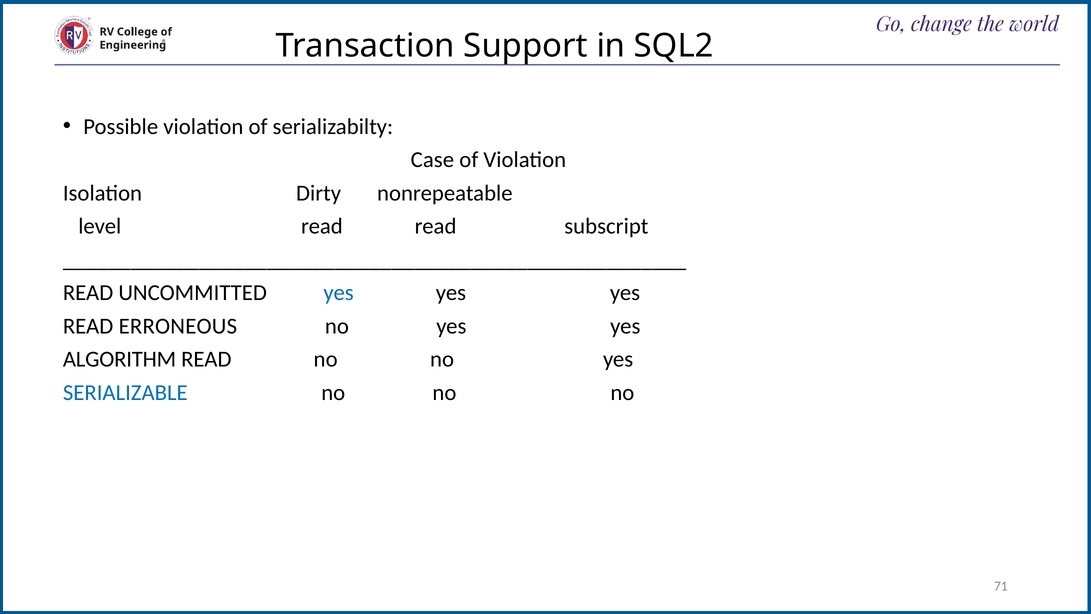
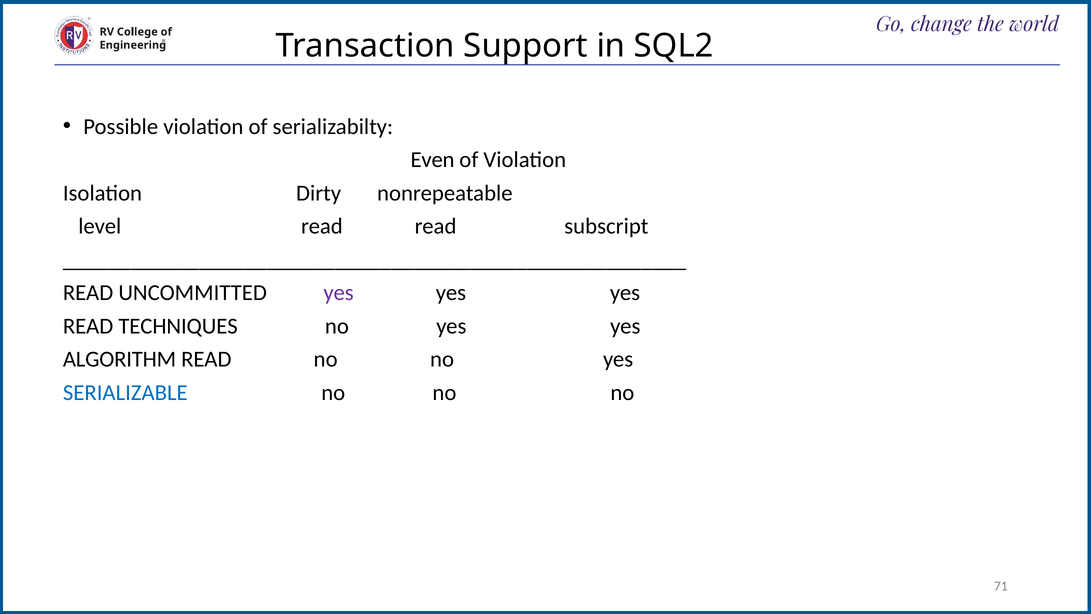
Case: Case -> Even
yes at (339, 293) colour: blue -> purple
ERRONEOUS: ERRONEOUS -> TECHNIQUES
